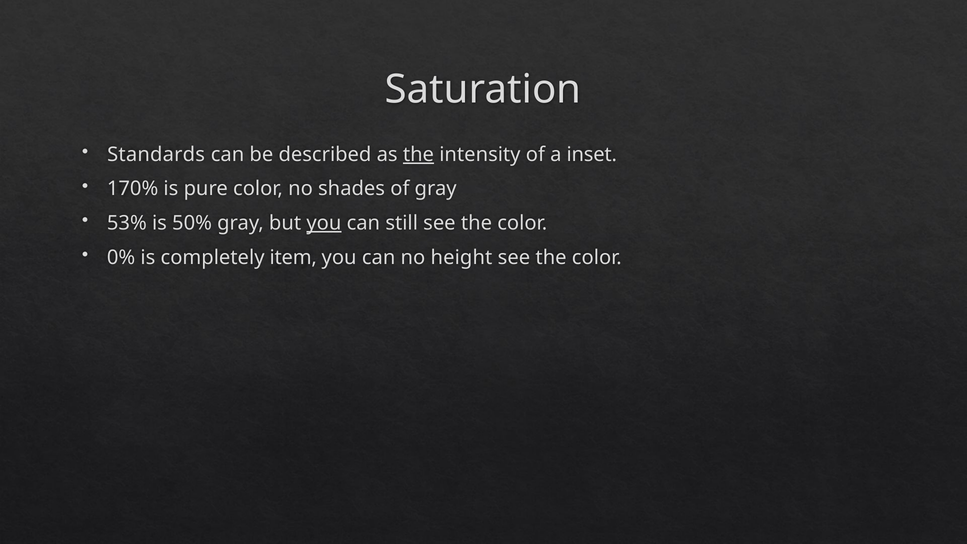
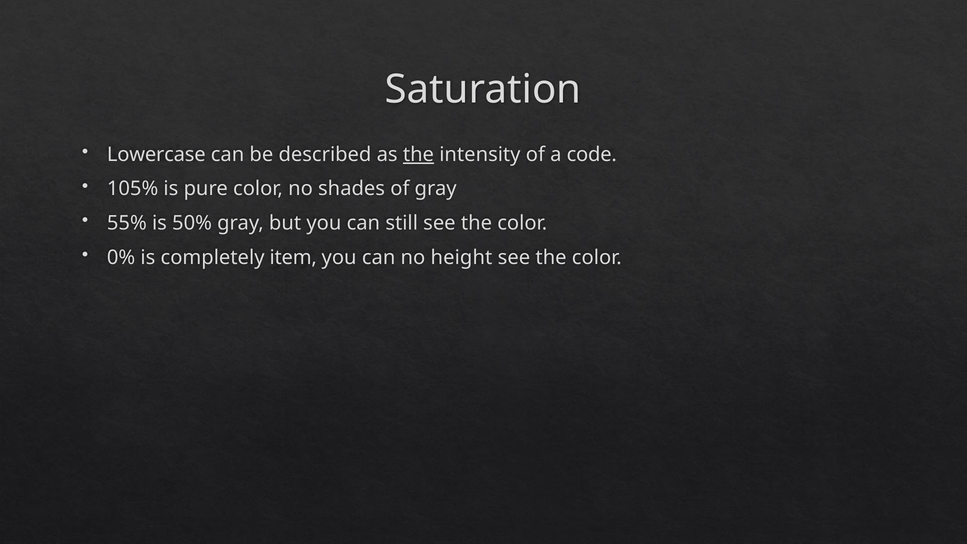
Standards: Standards -> Lowercase
inset: inset -> code
170%: 170% -> 105%
53%: 53% -> 55%
you at (324, 223) underline: present -> none
